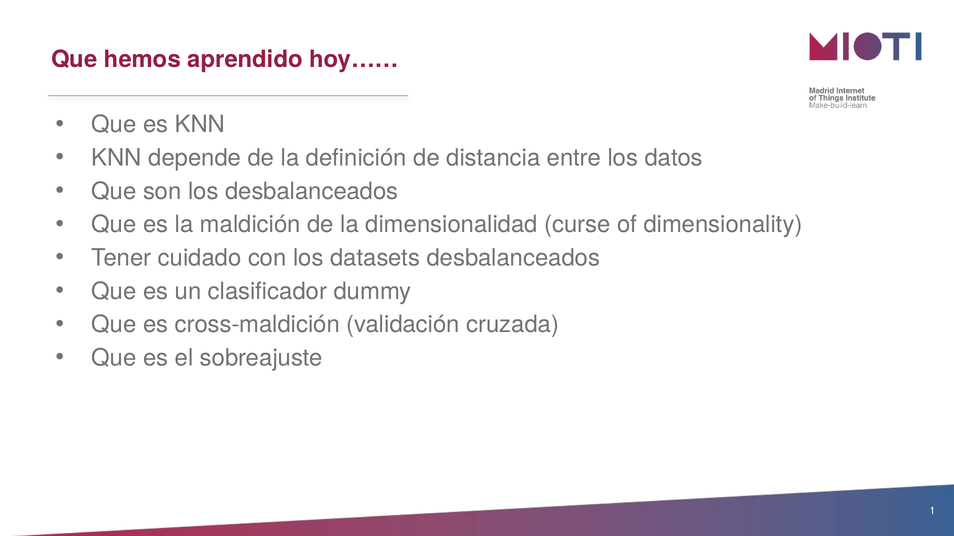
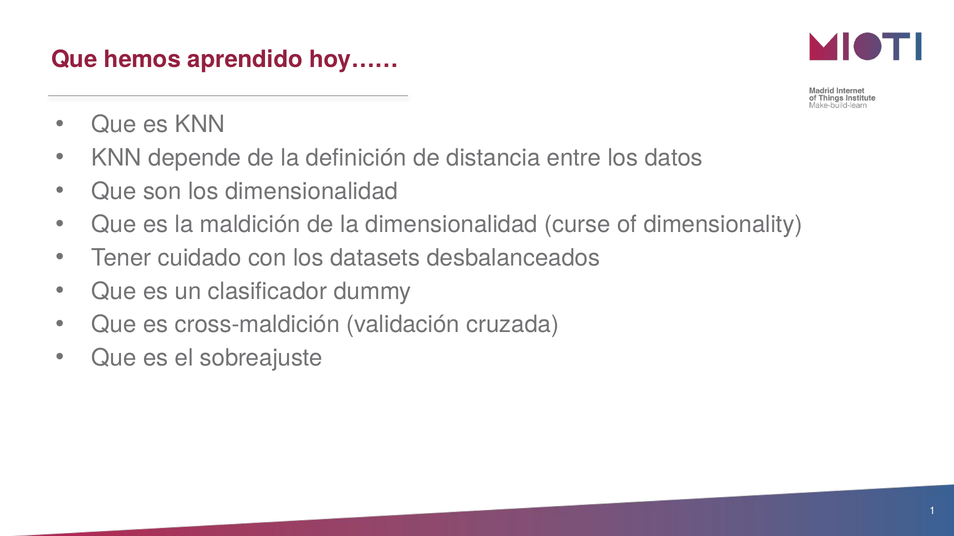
los desbalanceados: desbalanceados -> dimensionalidad
